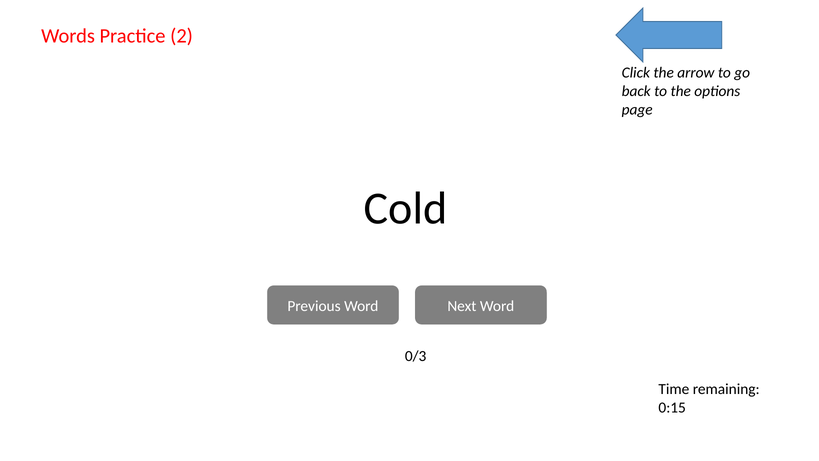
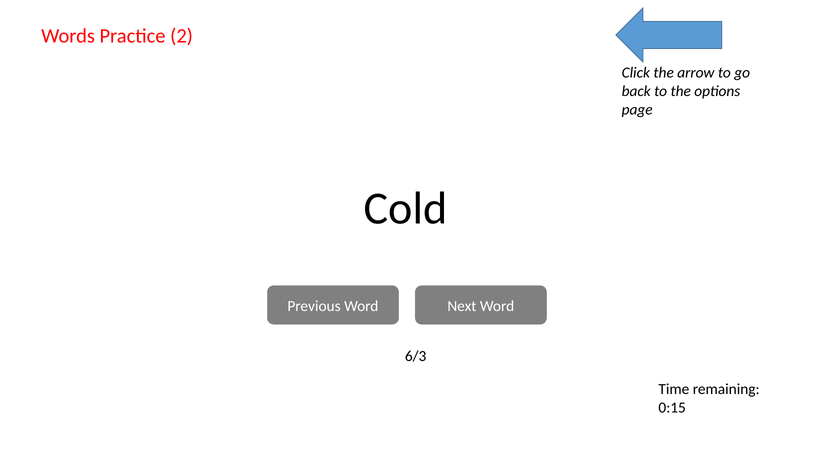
0/3: 0/3 -> 6/3
